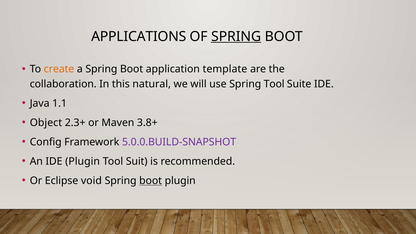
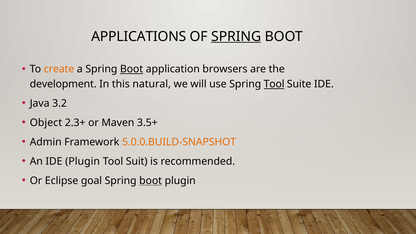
Boot at (132, 69) underline: none -> present
template: template -> browsers
collaboration: collaboration -> development
Tool at (274, 84) underline: none -> present
1.1: 1.1 -> 3.2
3.8+: 3.8+ -> 3.5+
Config: Config -> Admin
5.0.0.BUILD-SNAPSHOT colour: purple -> orange
void: void -> goal
